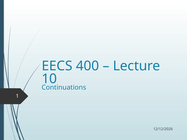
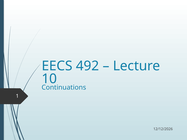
400: 400 -> 492
